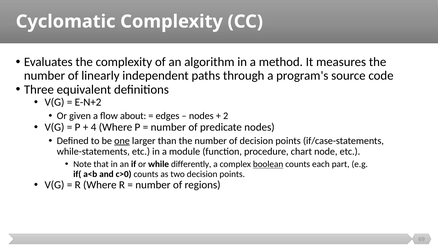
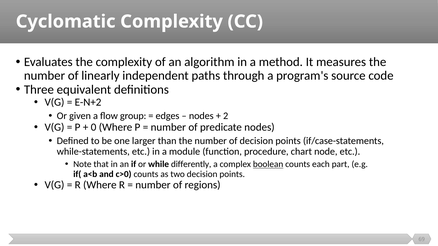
about: about -> group
4: 4 -> 0
one underline: present -> none
